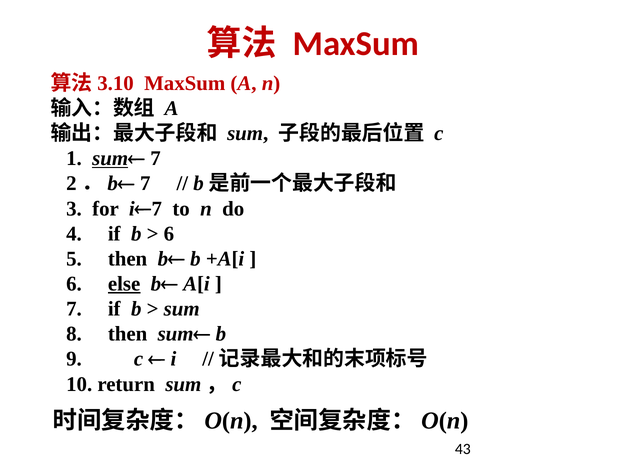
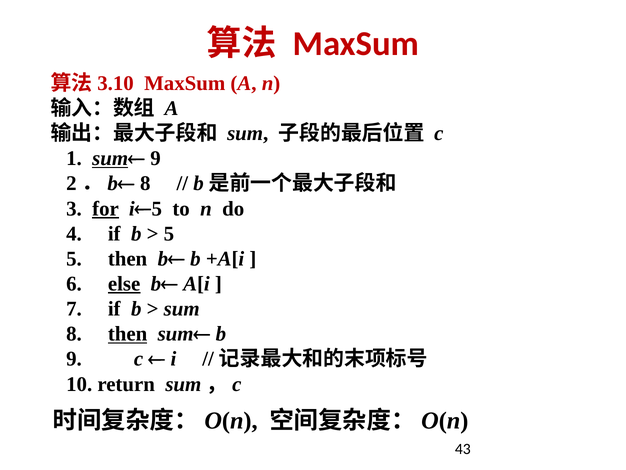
7 at (155, 158): 7 -> 9
7 at (145, 183): 7 -> 8
for underline: none -> present
7 at (157, 208): 7 -> 5
6 at (169, 233): 6 -> 5
then at (128, 334) underline: none -> present
